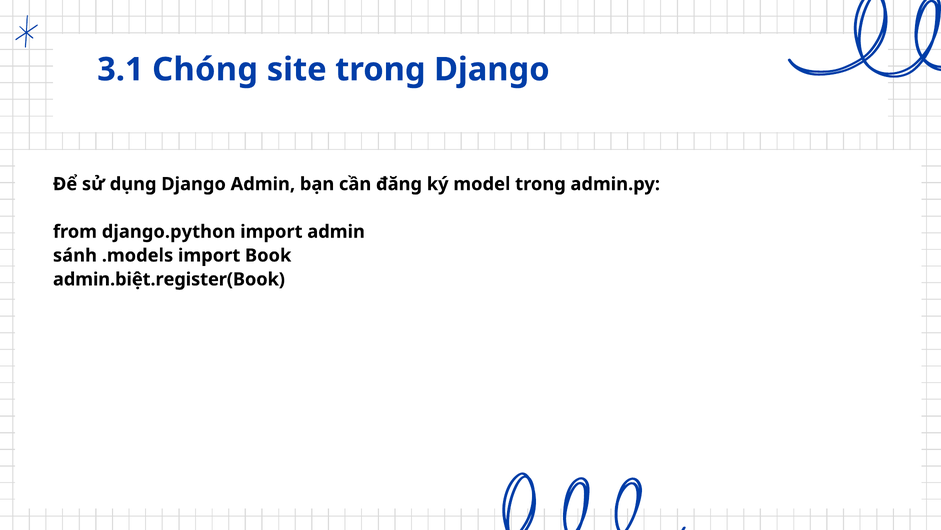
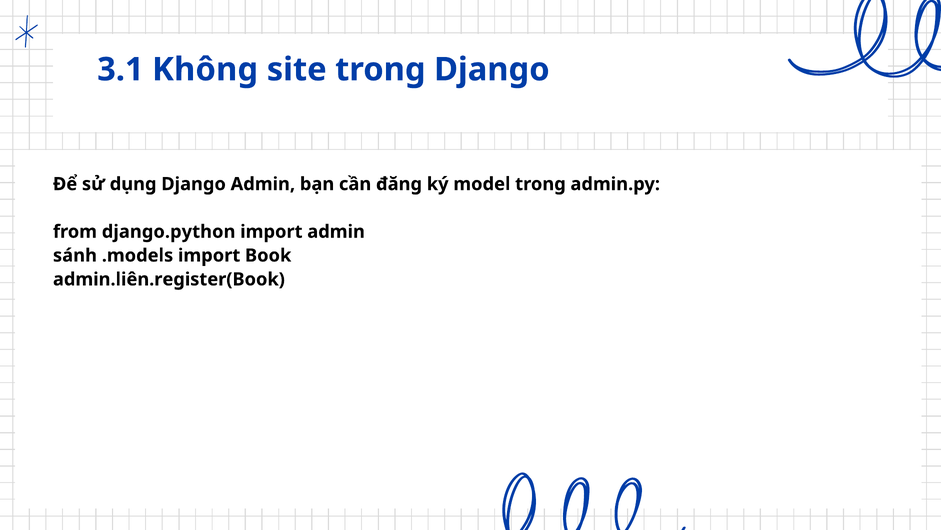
Chóng: Chóng -> Không
admin.biệt.register(Book: admin.biệt.register(Book -> admin.liên.register(Book
